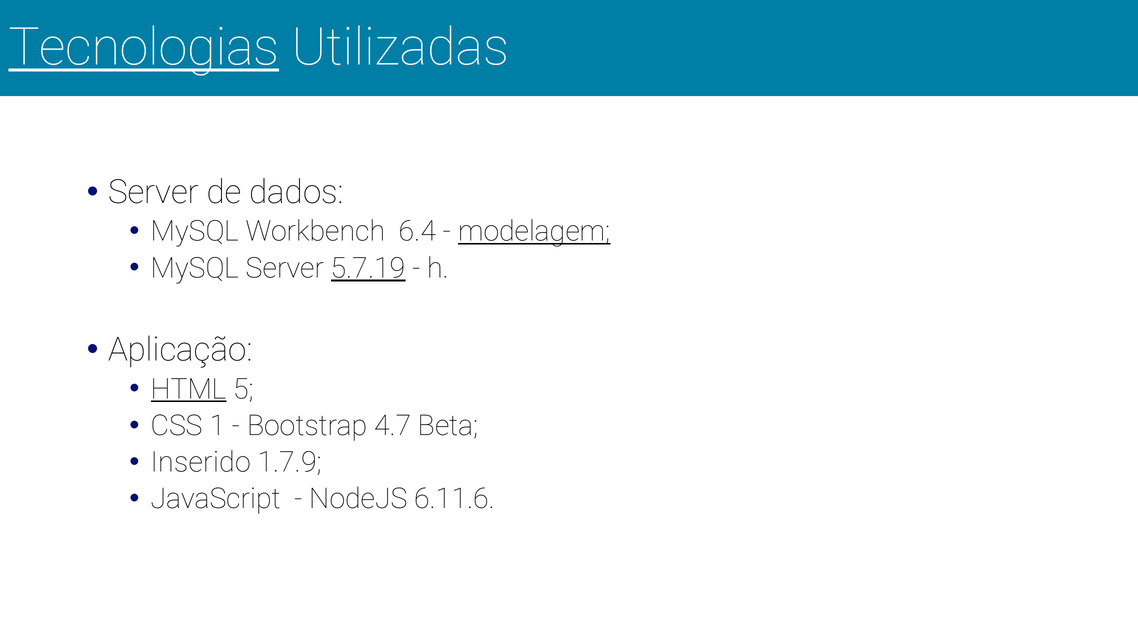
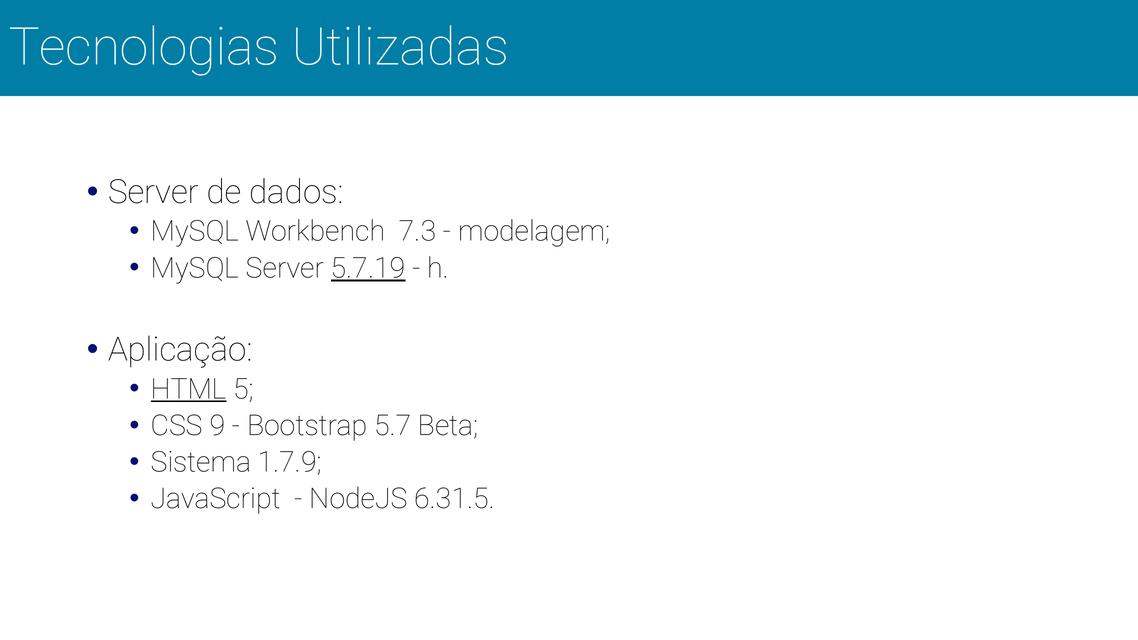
Tecnologias underline: present -> none
6.4: 6.4 -> 7.3
modelagem underline: present -> none
1: 1 -> 9
4.7: 4.7 -> 5.7
Inserido: Inserido -> Sistema
6.11.6: 6.11.6 -> 6.31.5
